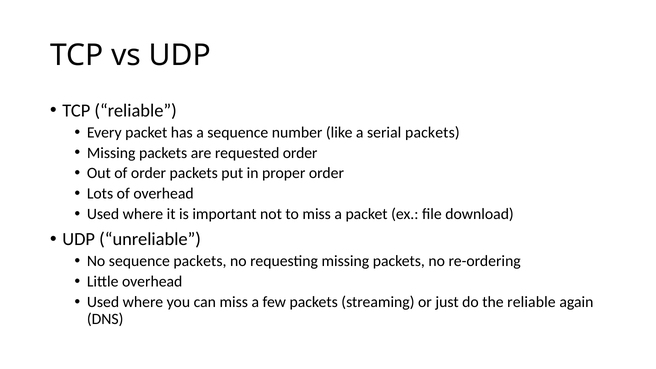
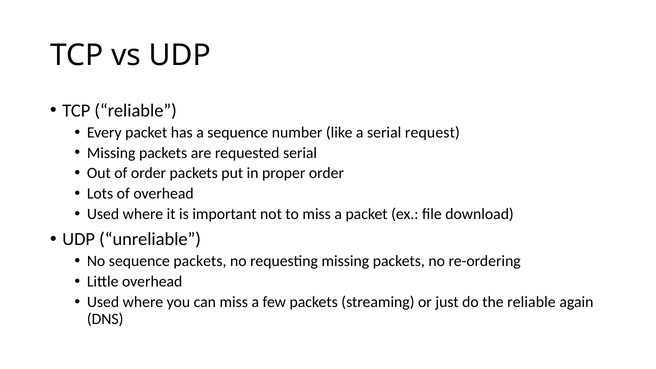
serial packets: packets -> request
requested order: order -> serial
